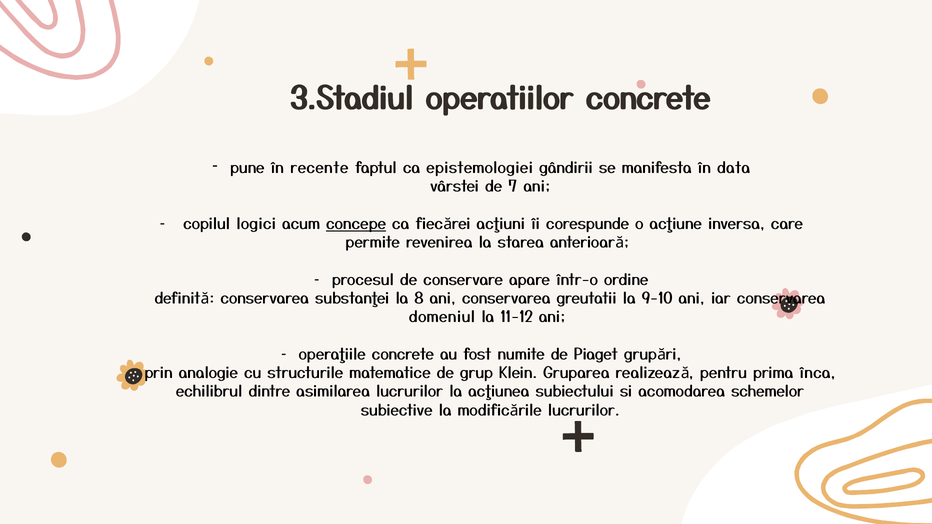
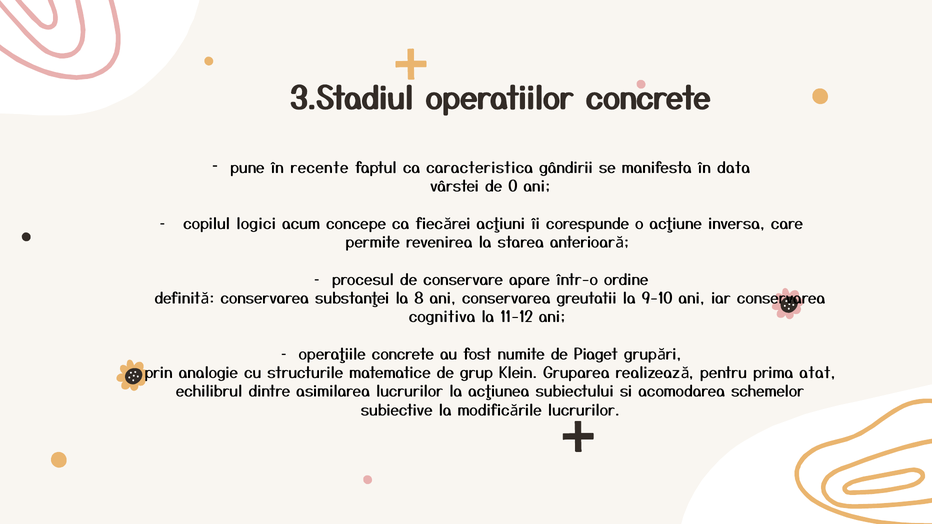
epistemologiei: epistemologiei -> caracteristica
7: 7 -> 0
concepe underline: present -> none
domeniul: domeniul -> cognitiva
înca: înca -> atat
